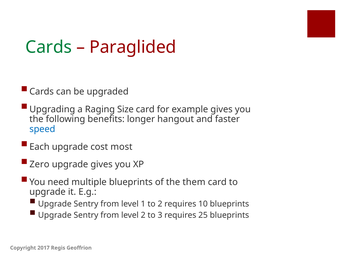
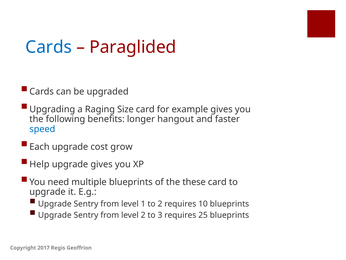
Cards at (49, 47) colour: green -> blue
most: most -> grow
Zero: Zero -> Help
them: them -> these
